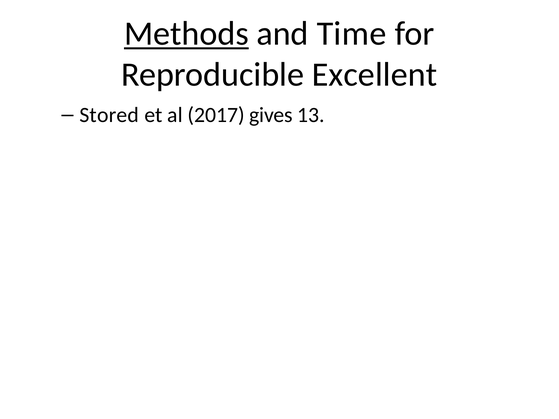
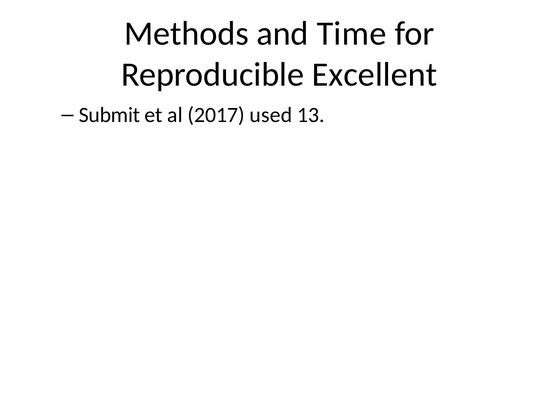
Methods underline: present -> none
Stored: Stored -> Submit
gives: gives -> used
